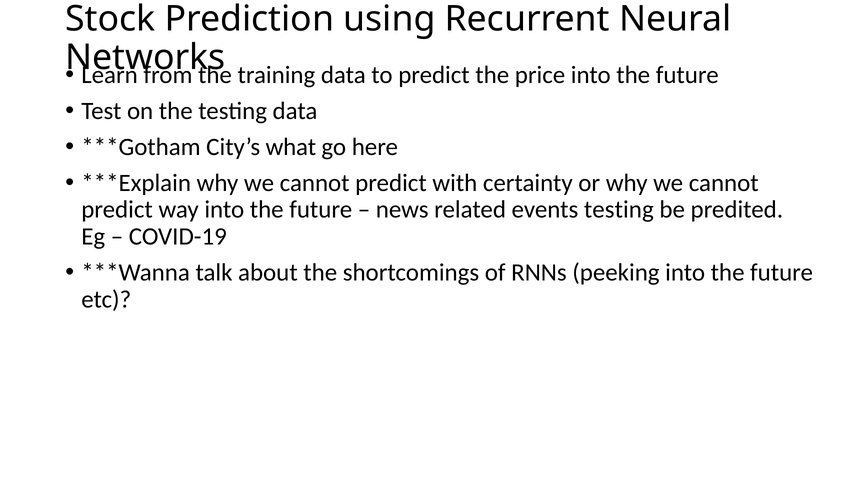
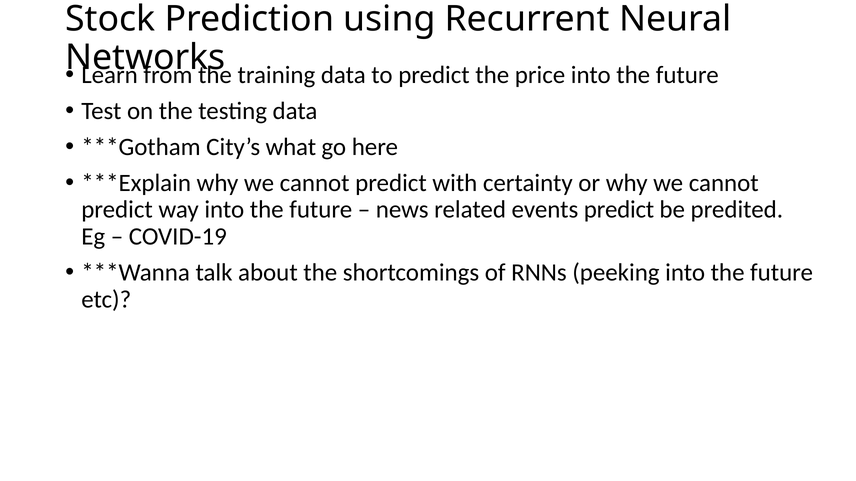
events testing: testing -> predict
